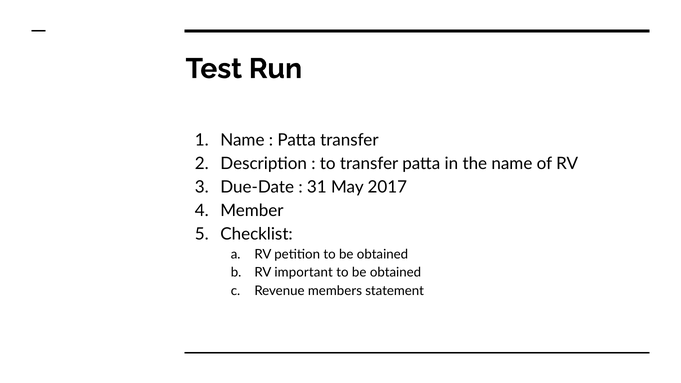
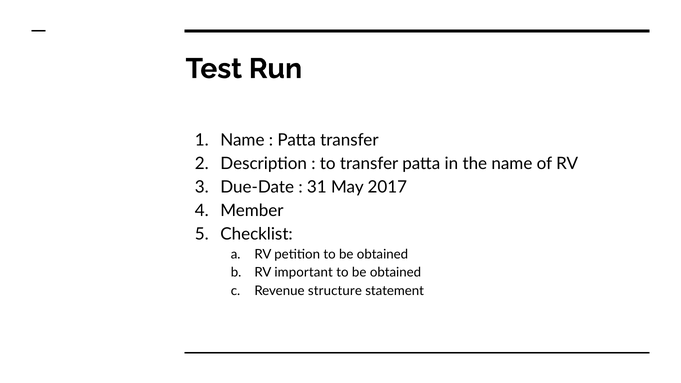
members: members -> structure
